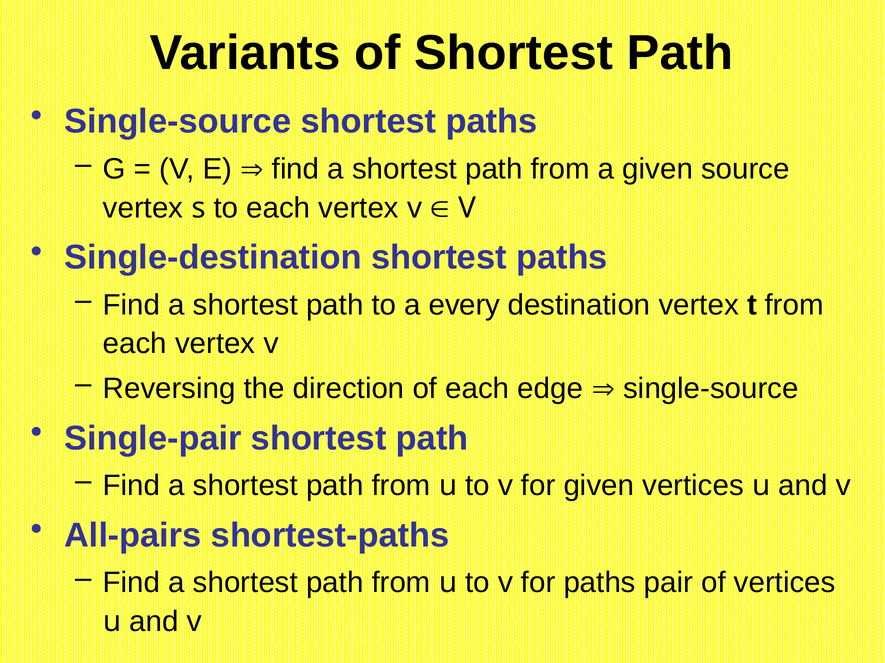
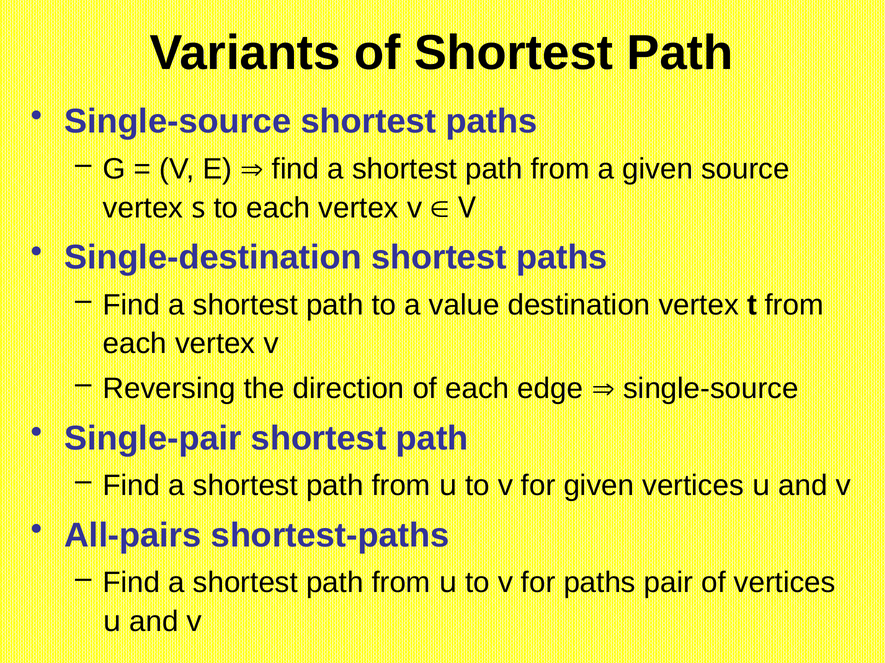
every: every -> value
